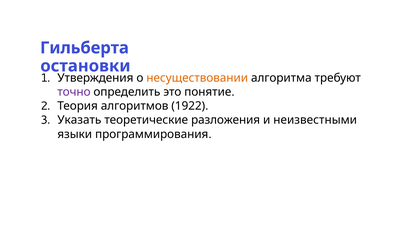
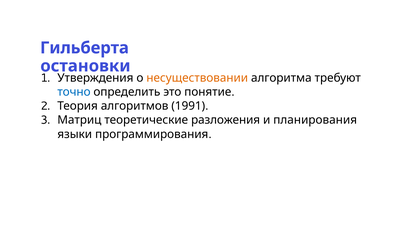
точно colour: purple -> blue
1922: 1922 -> 1991
Указать: Указать -> Матриц
неизвестными: неизвестными -> планирования
